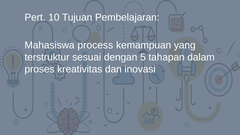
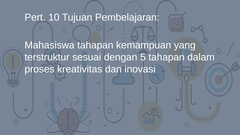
Mahasiswa process: process -> tahapan
